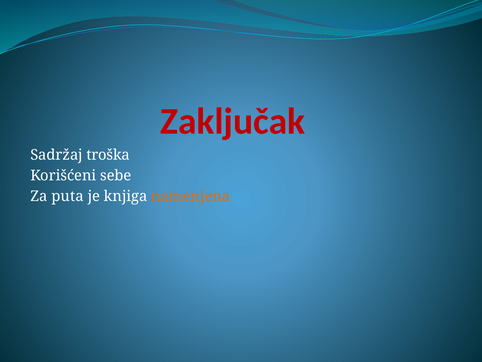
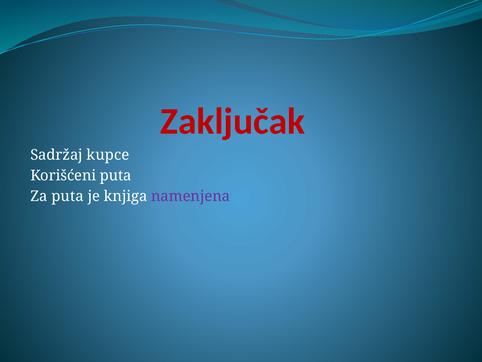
troška: troška -> kupce
Korišćeni sebe: sebe -> puta
namenjena colour: orange -> purple
